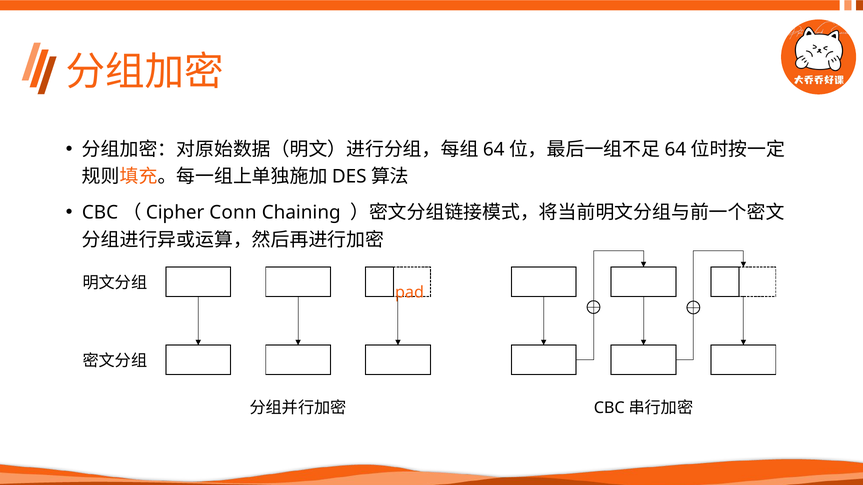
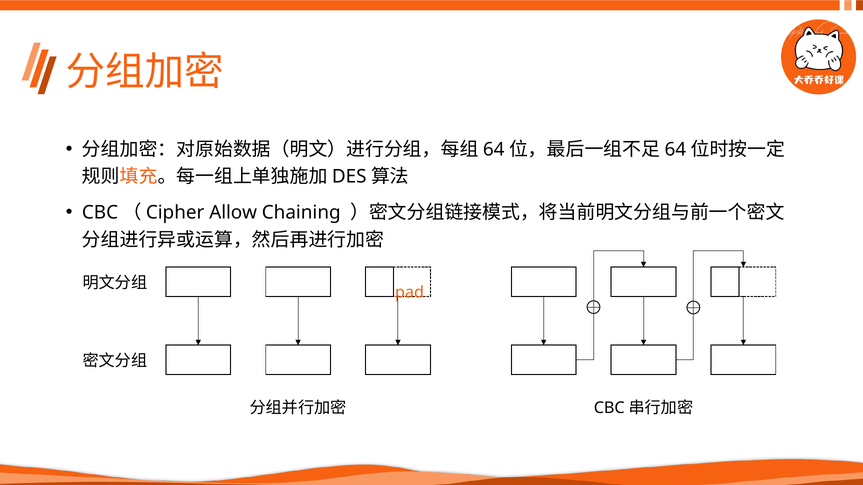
Conn: Conn -> Allow
